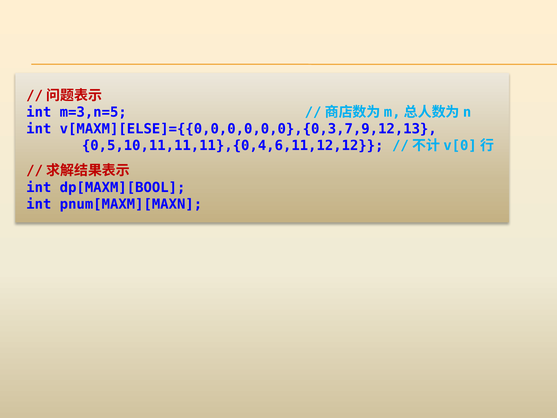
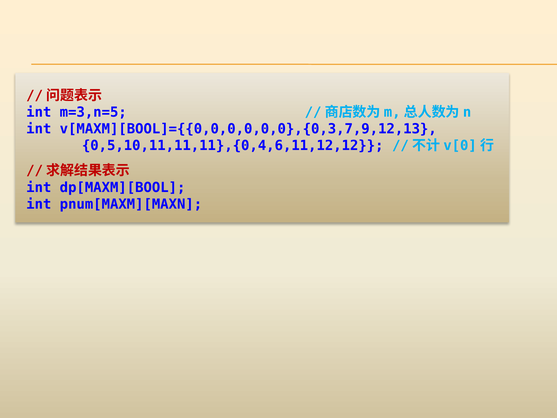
v[MAXM][ELSE]={{0,0,0,0,0,0},{0,3,7,9,12,13: v[MAXM][ELSE]={{0,0,0,0,0,0},{0,3,7,9,12,13 -> v[MAXM][BOOL]={{0,0,0,0,0,0},{0,3,7,9,12,13
